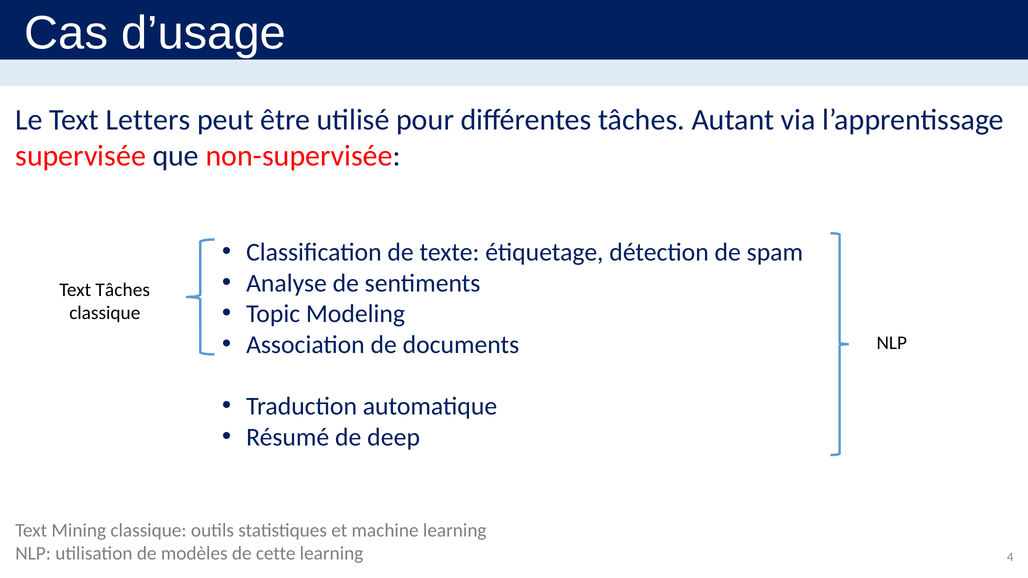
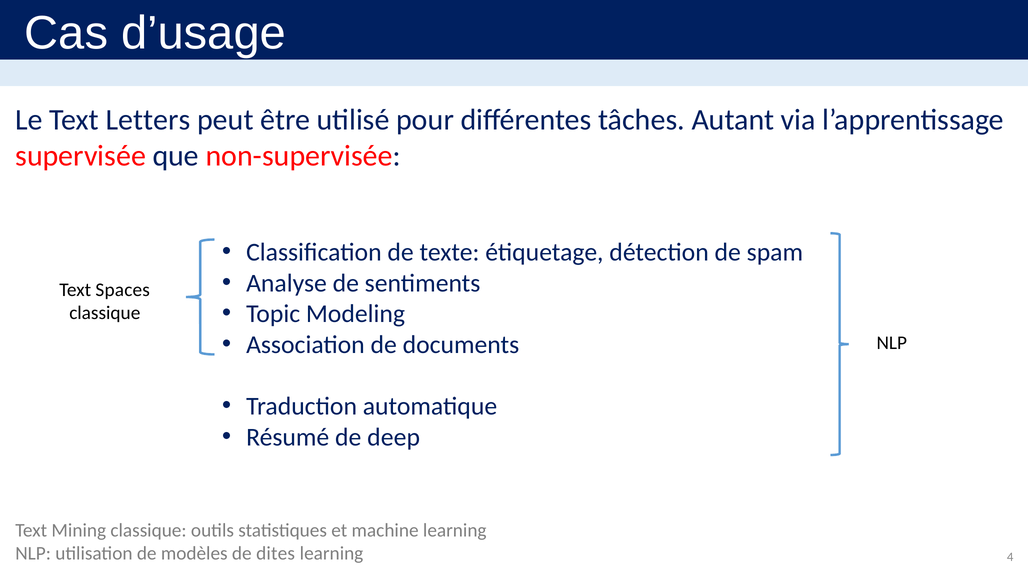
Text Tâches: Tâches -> Spaces
cette: cette -> dites
